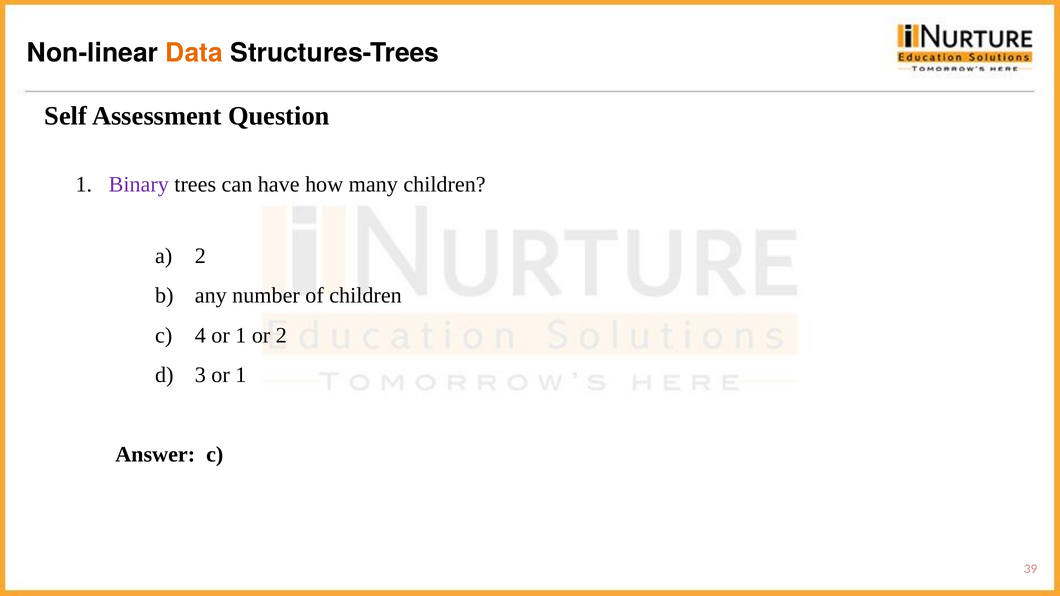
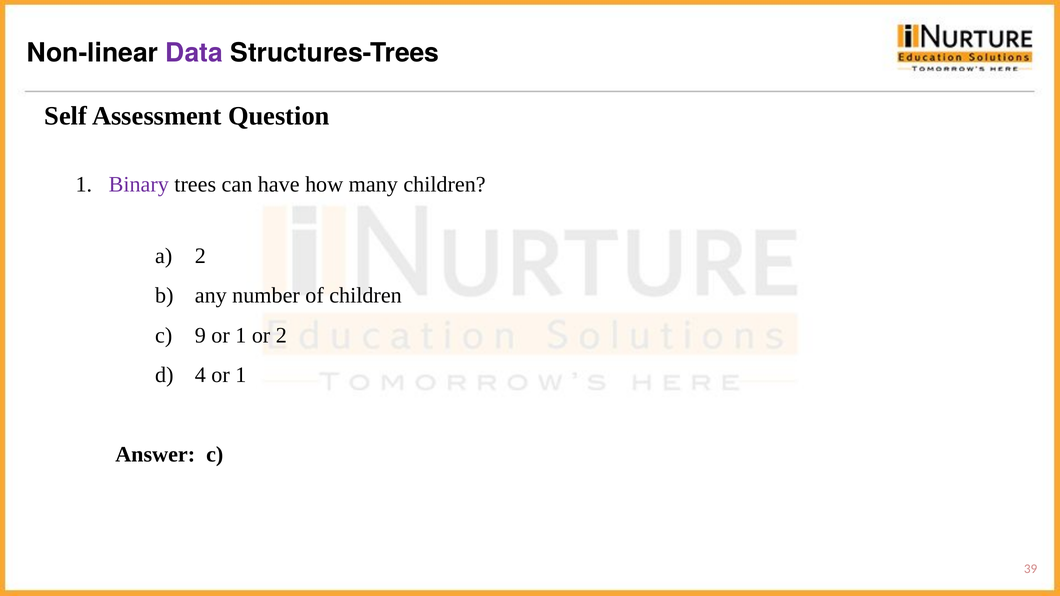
Data colour: orange -> purple
4: 4 -> 9
3: 3 -> 4
